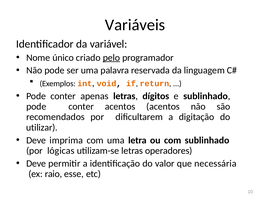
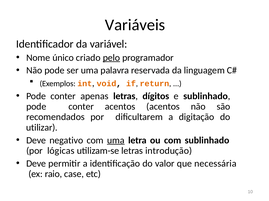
imprima: imprima -> negativo
uma at (116, 141) underline: none -> present
operadores: operadores -> introdução
esse: esse -> case
